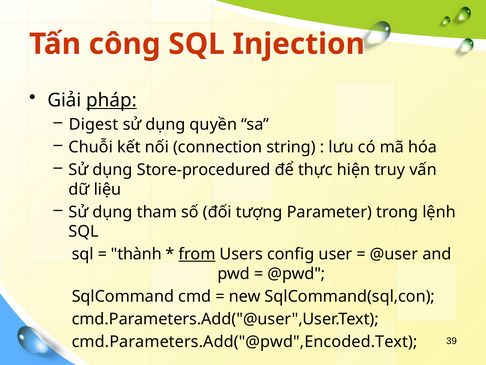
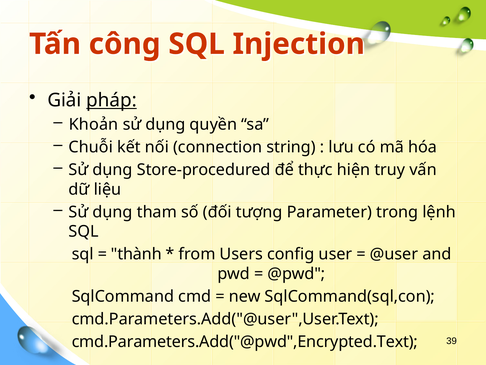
Digest: Digest -> Khoản
from underline: present -> none
cmd.Parameters.Add("@pwd",Encoded.Text: cmd.Parameters.Add("@pwd",Encoded.Text -> cmd.Parameters.Add("@pwd",Encrypted.Text
